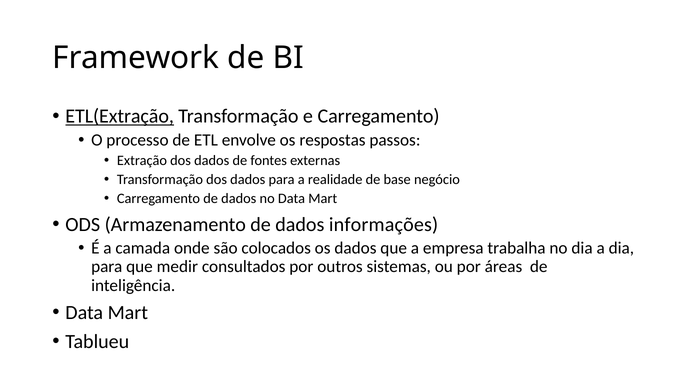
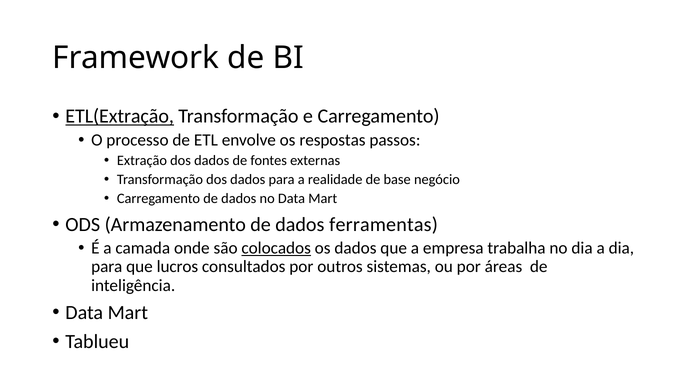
informações: informações -> ferramentas
colocados underline: none -> present
medir: medir -> lucros
